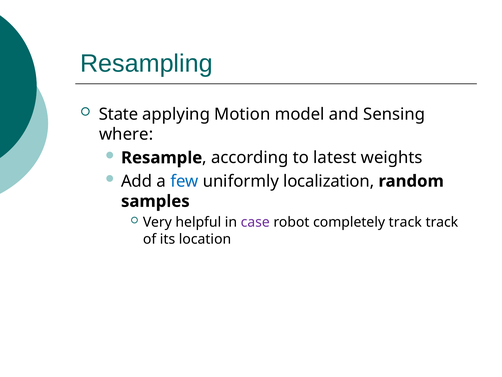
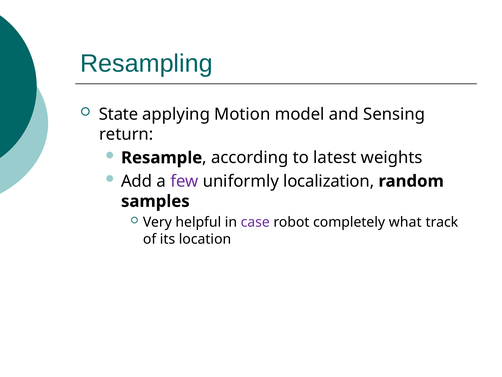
where: where -> return
few colour: blue -> purple
completely track: track -> what
